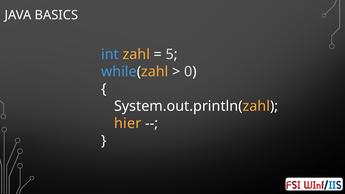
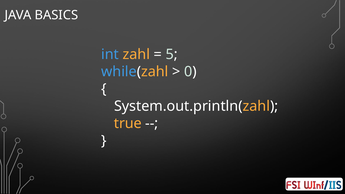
hier: hier -> true
